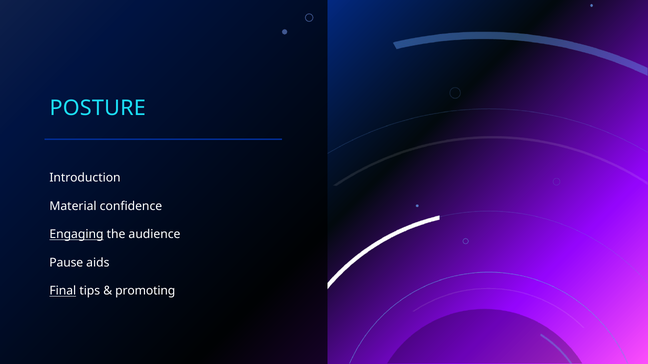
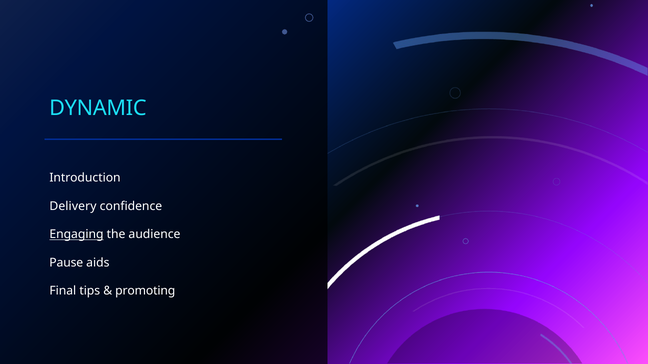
POSTURE: POSTURE -> DYNAMIC
Material: Material -> Delivery
Final underline: present -> none
